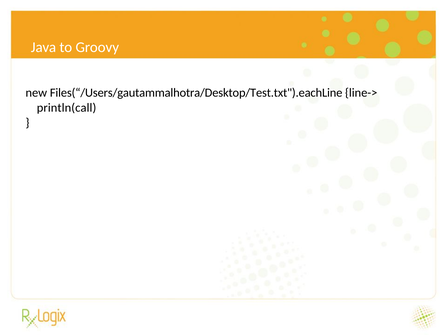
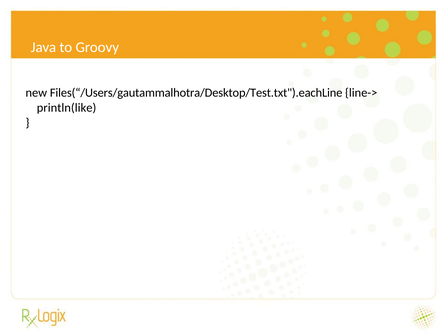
println(call: println(call -> println(like
